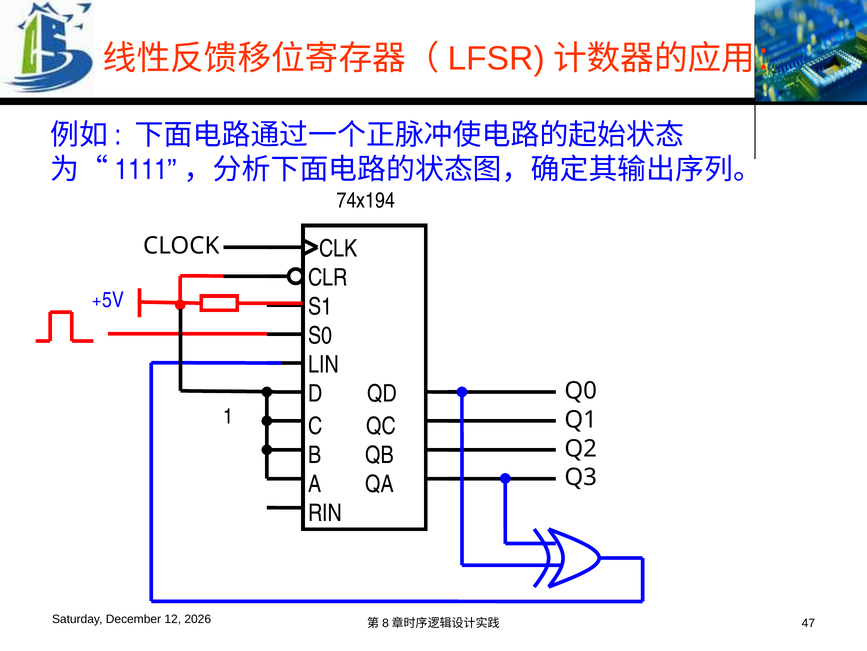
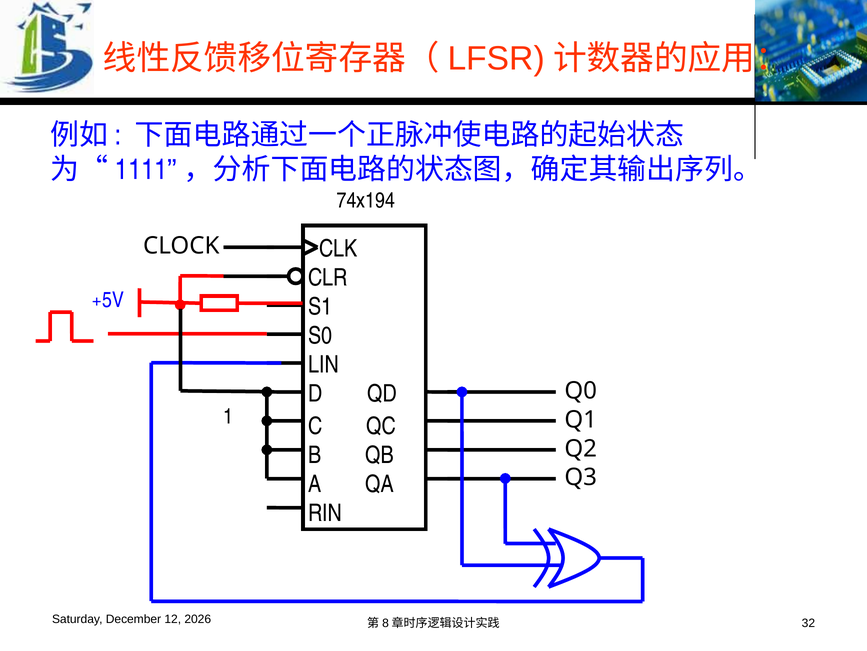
47: 47 -> 32
